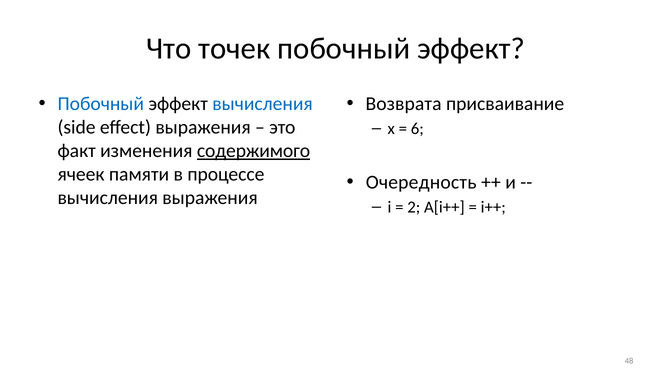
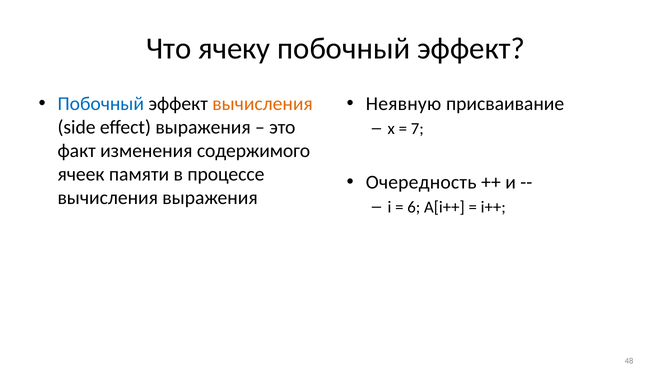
точек: точек -> ячеку
вычисления at (263, 104) colour: blue -> orange
Возврата: Возврата -> Неявную
6: 6 -> 7
содержимого underline: present -> none
2: 2 -> 6
